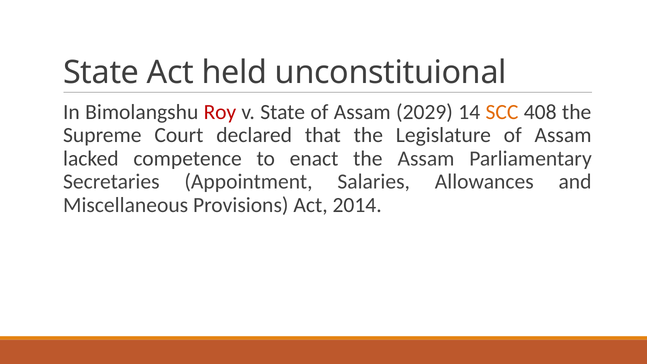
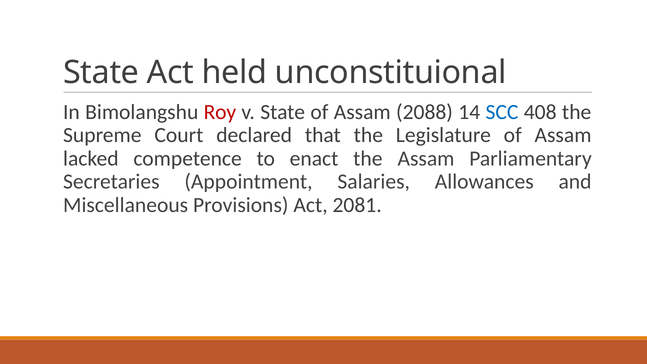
2029: 2029 -> 2088
SCC colour: orange -> blue
2014: 2014 -> 2081
